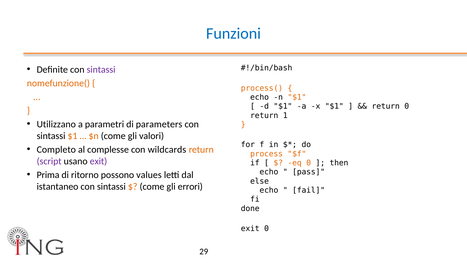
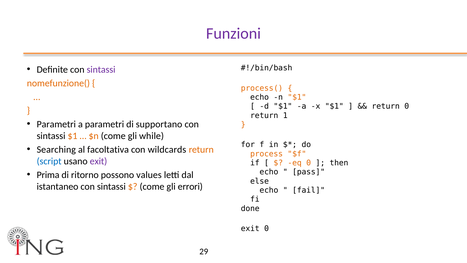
Funzioni colour: blue -> purple
Utilizzano at (56, 124): Utilizzano -> Parametri
parameters: parameters -> supportano
valori: valori -> while
Completo: Completo -> Searching
complesse: complesse -> facoltativa
script colour: purple -> blue
